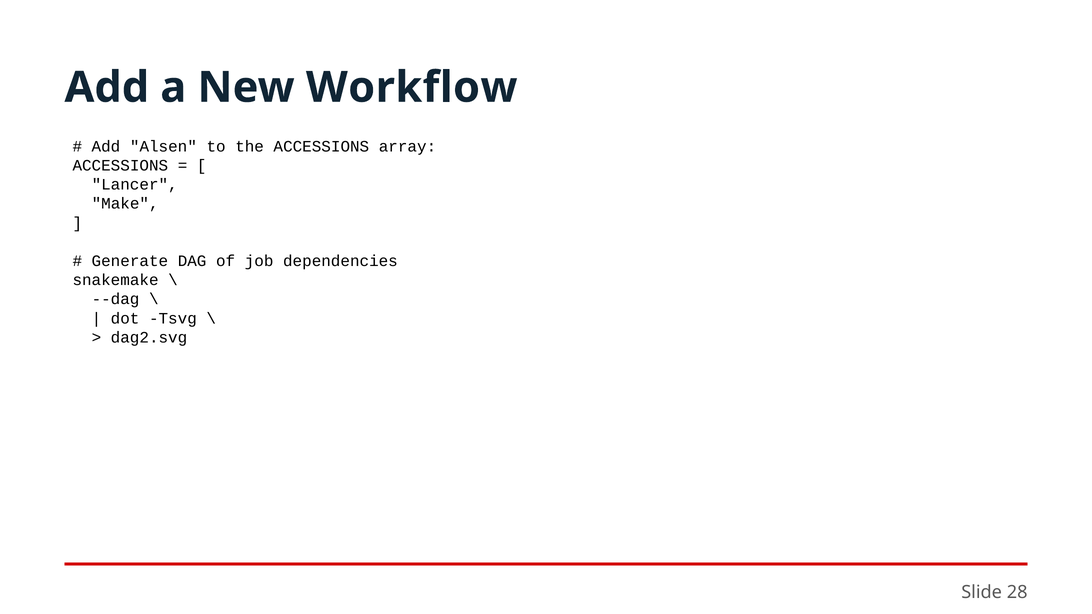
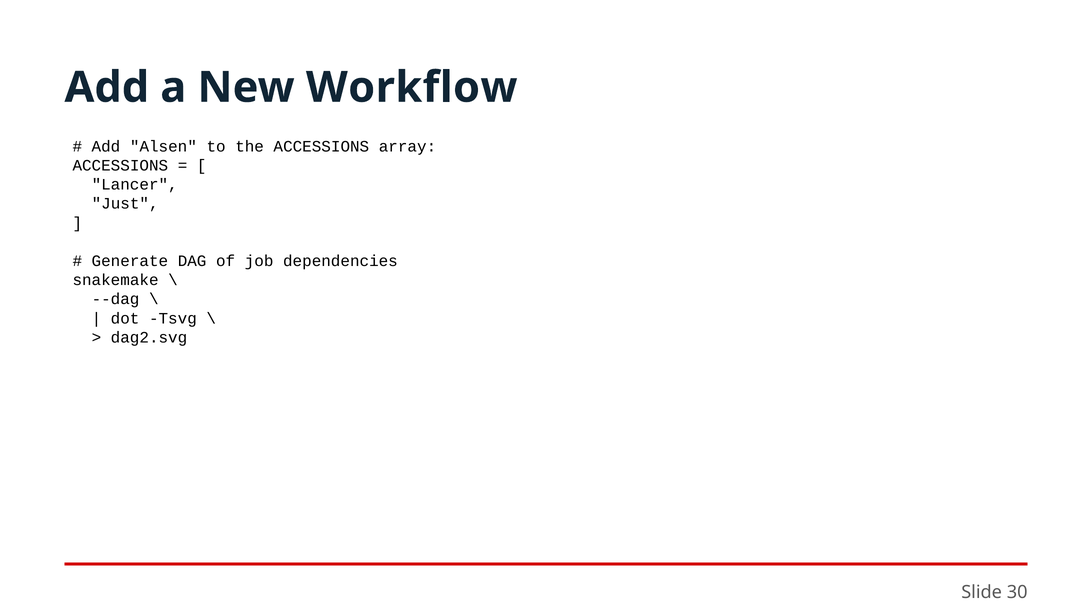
Make: Make -> Just
28: 28 -> 30
